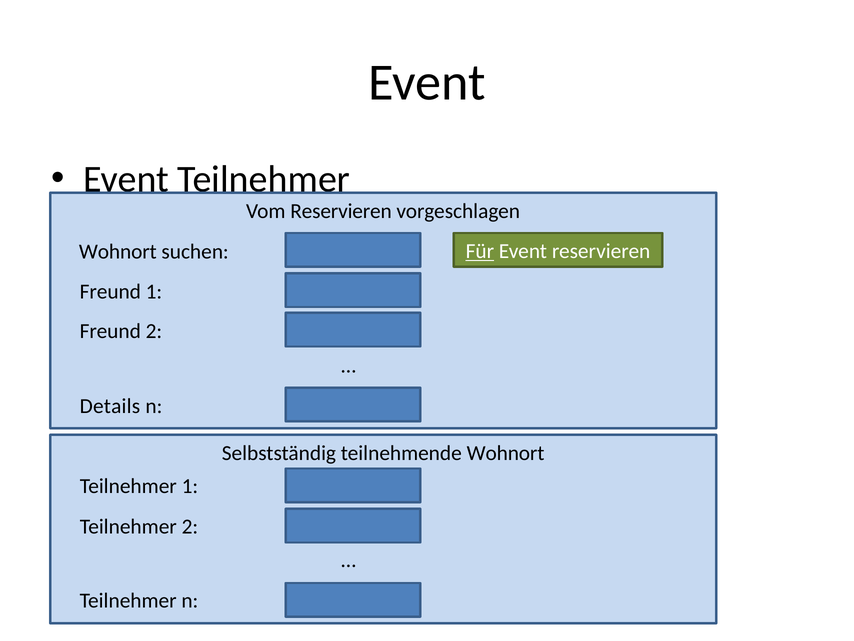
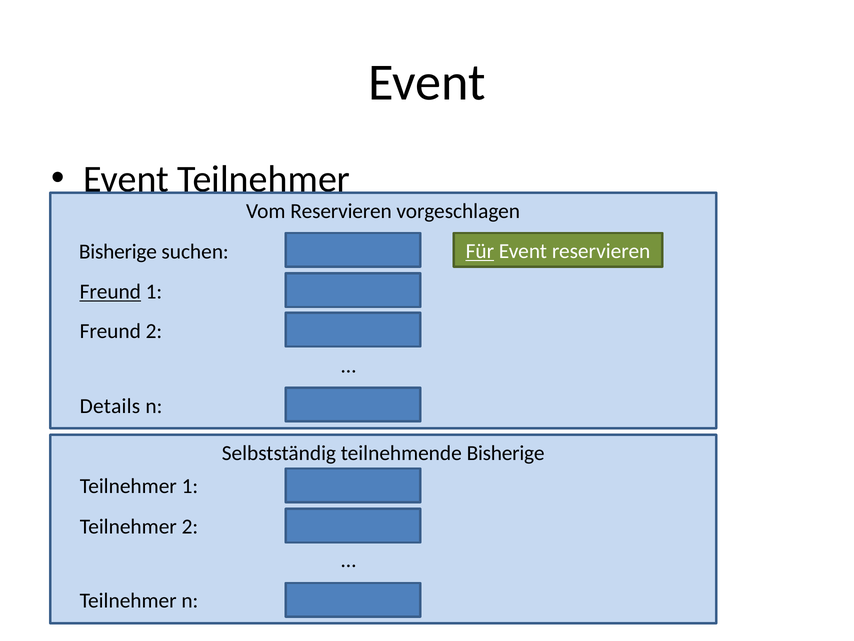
Wohnort at (118, 251): Wohnort -> Bisherige
Freund at (110, 292) underline: none -> present
teilnehmende Wohnort: Wohnort -> Bisherige
